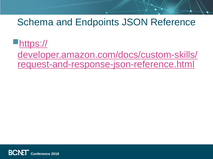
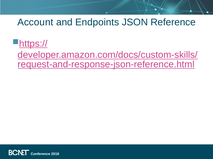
Schema: Schema -> Account
